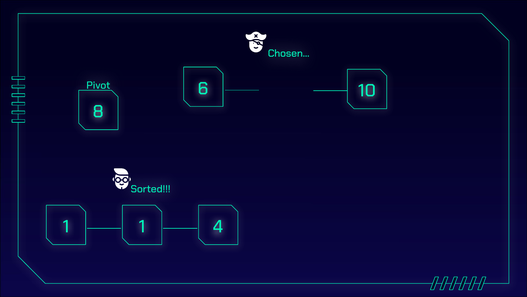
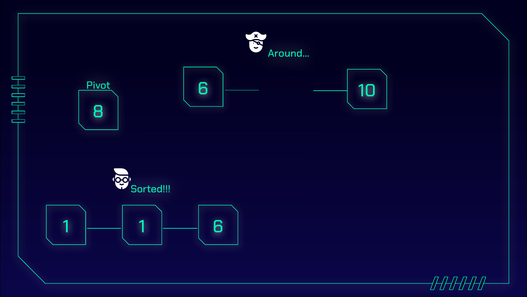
Chosen…: Chosen… -> Around…
1 4: 4 -> 6
